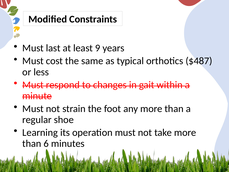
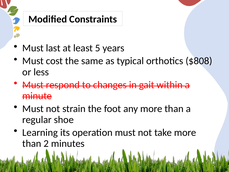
9: 9 -> 5
$487: $487 -> $808
6: 6 -> 2
